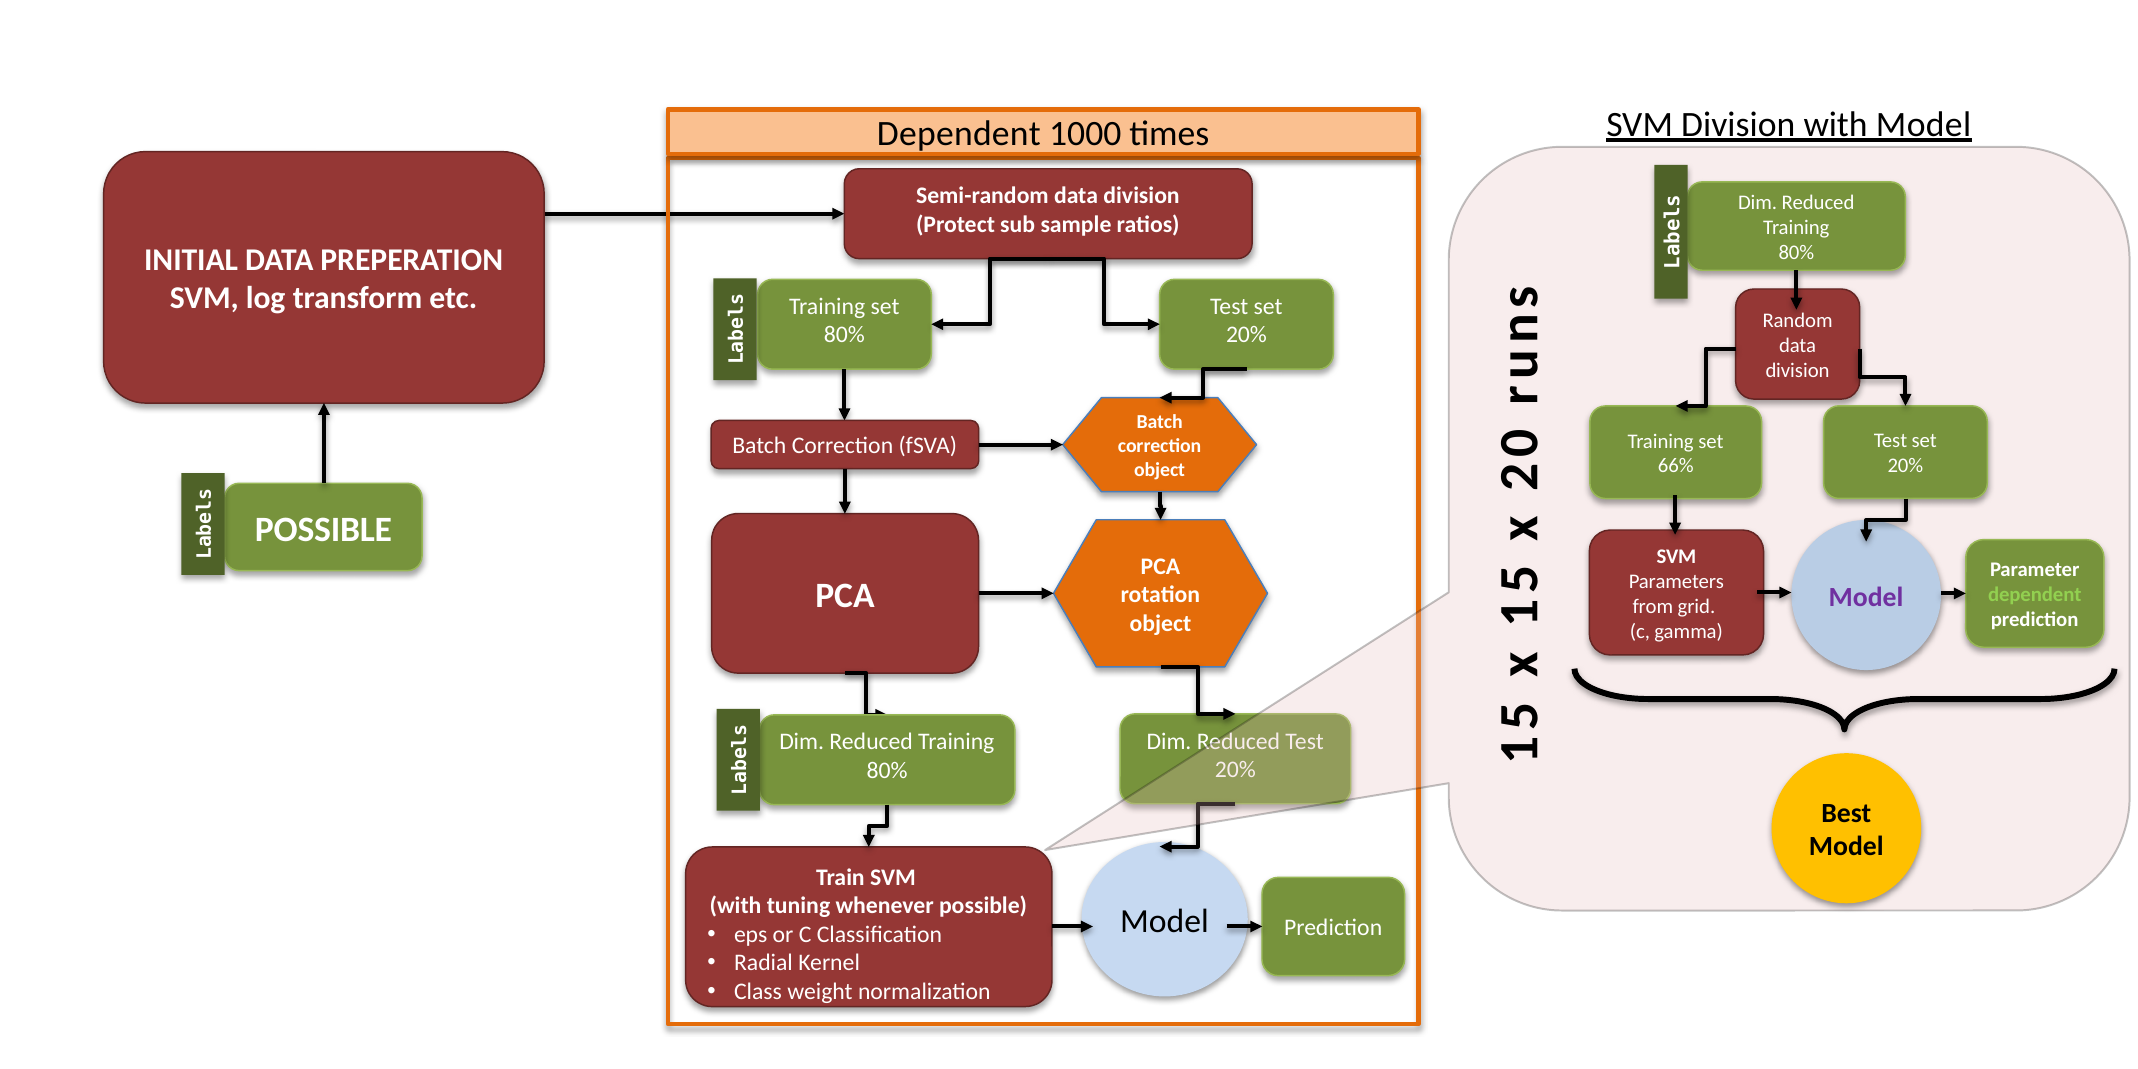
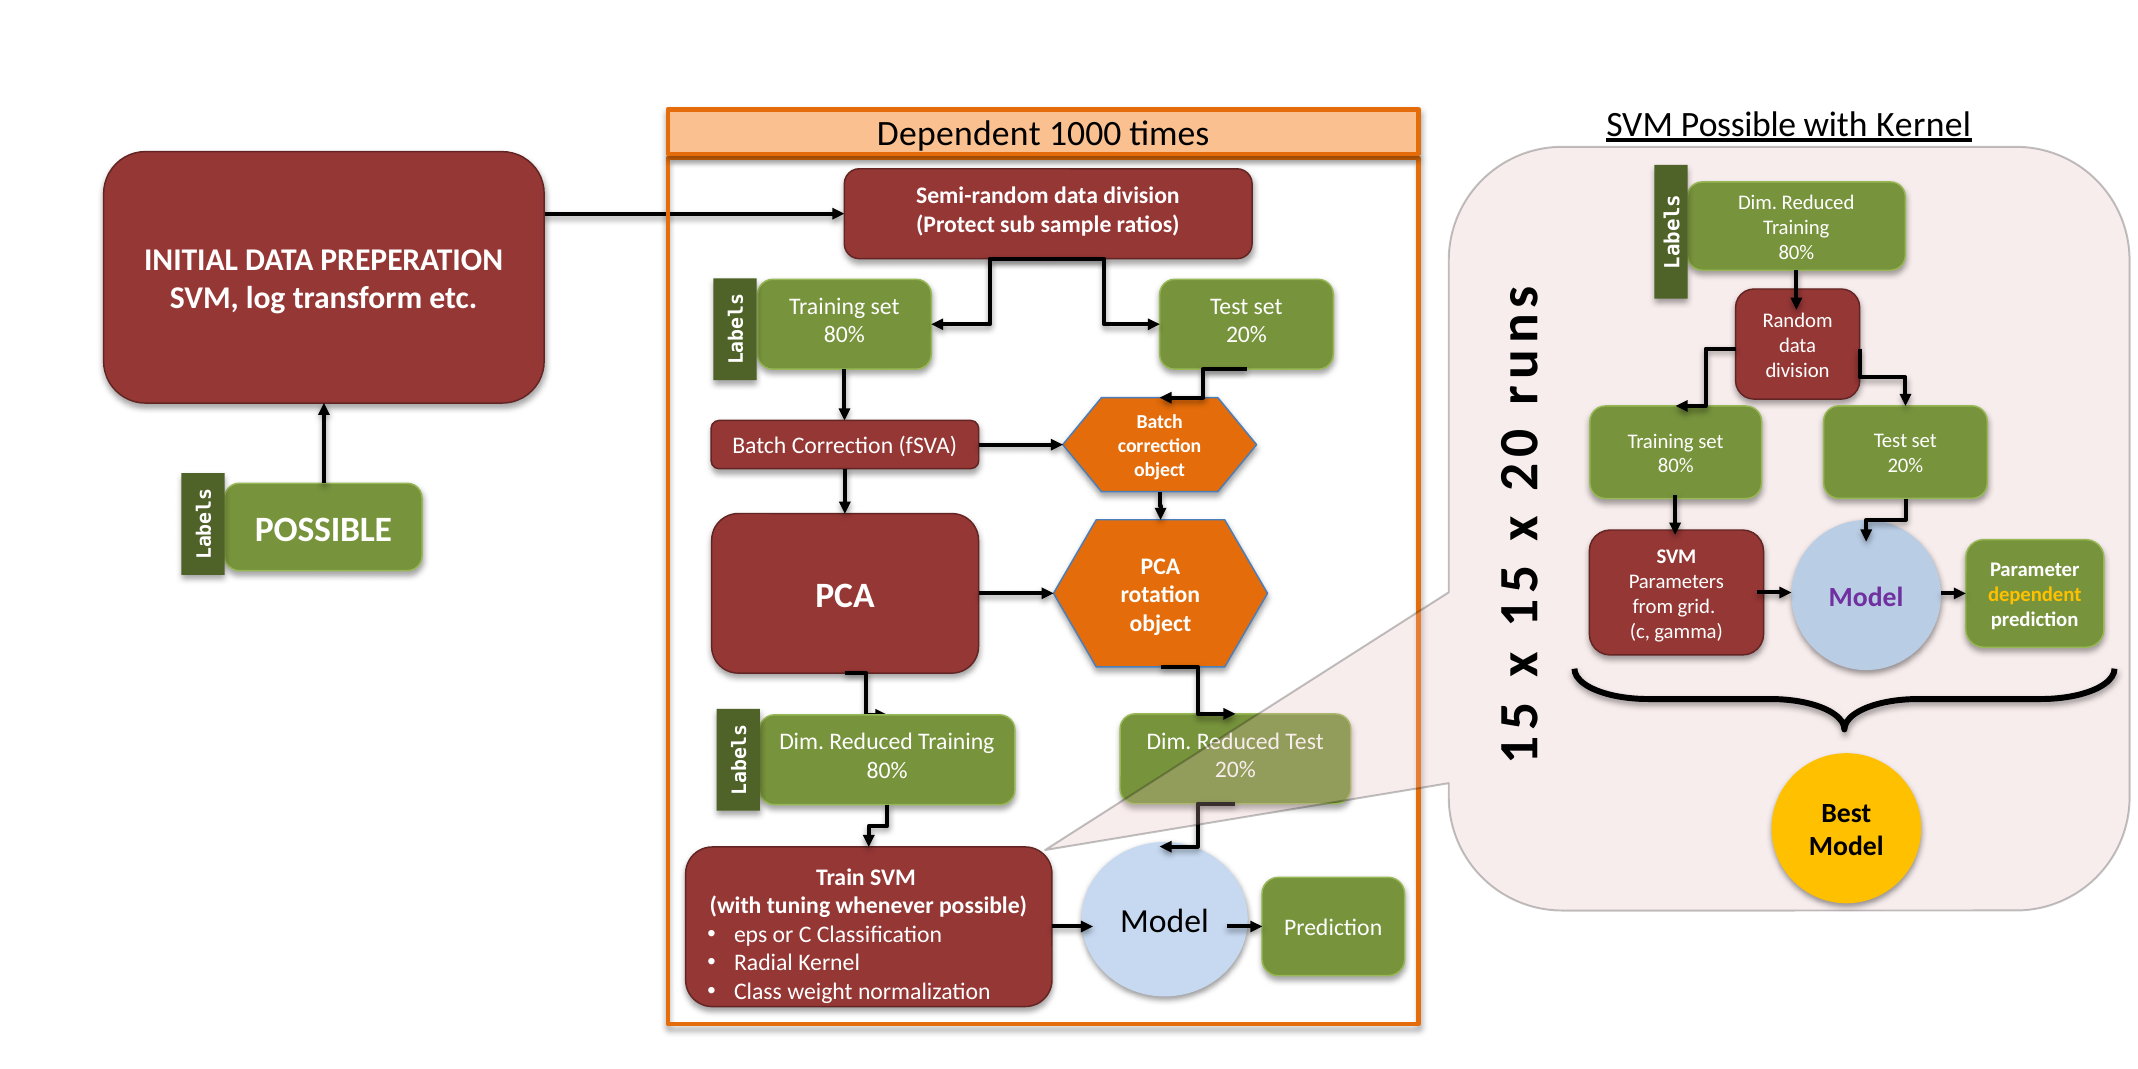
SVM Division: Division -> Possible
with Model: Model -> Kernel
66% at (1676, 466): 66% -> 80%
dependent at (2035, 595) colour: light green -> yellow
